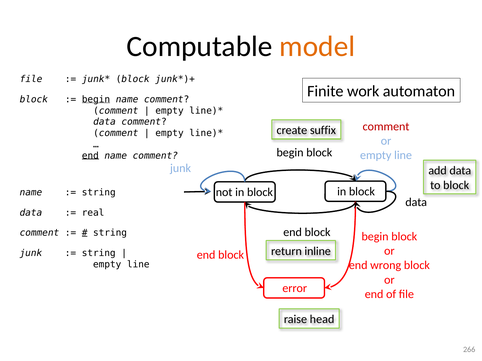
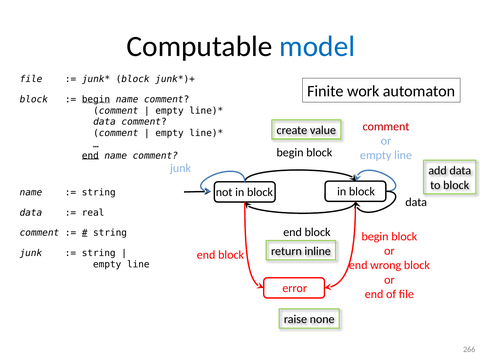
model colour: orange -> blue
suffix: suffix -> value
head: head -> none
